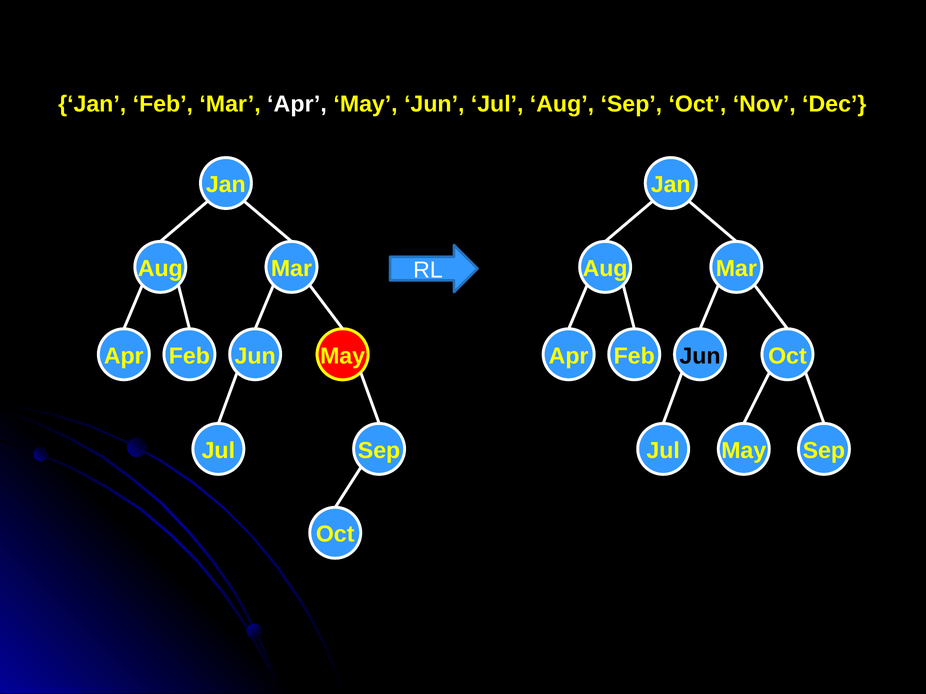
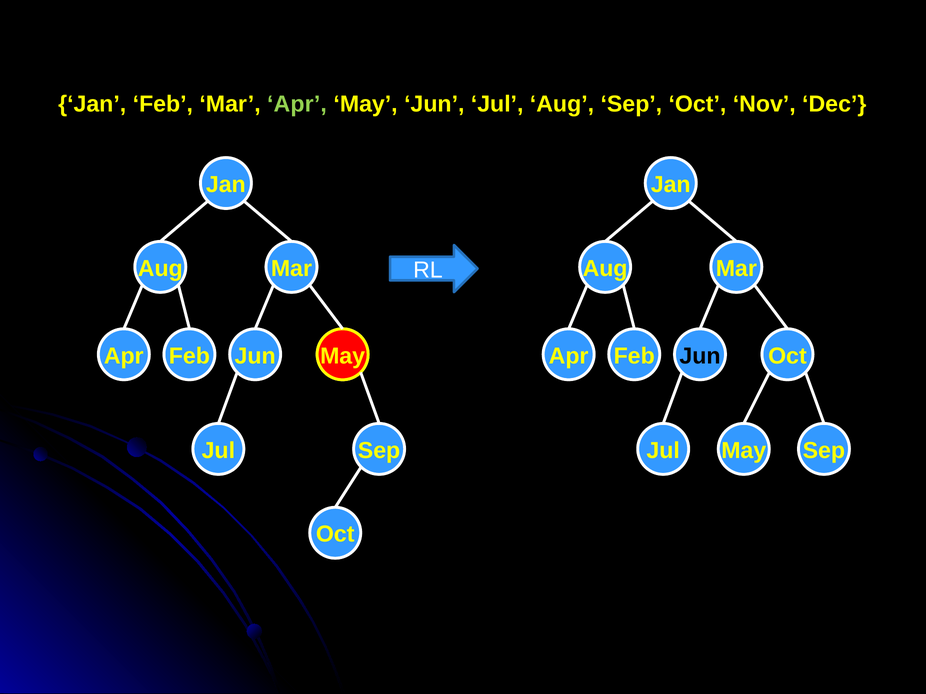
Apr at (297, 104) colour: white -> light green
